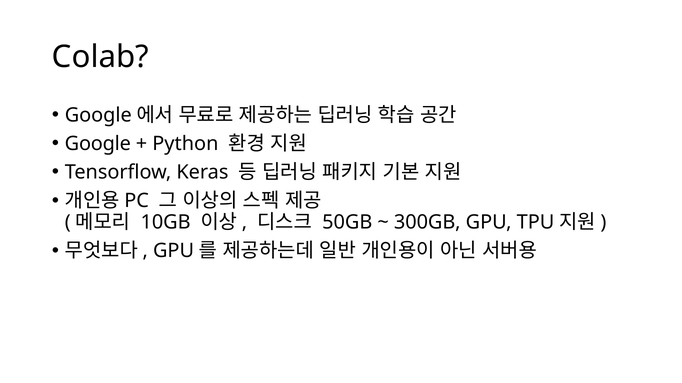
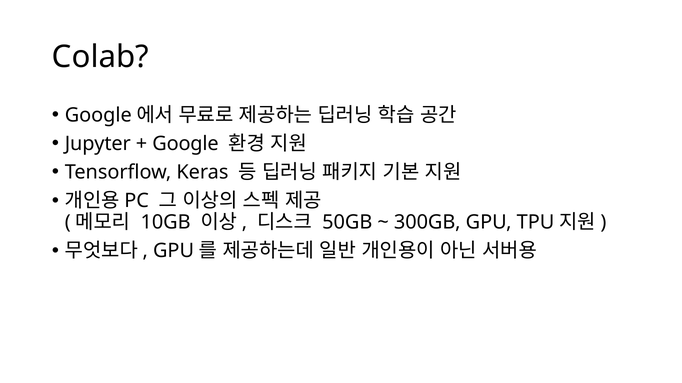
Google at (98, 144): Google -> Jupyter
Python at (185, 144): Python -> Google
